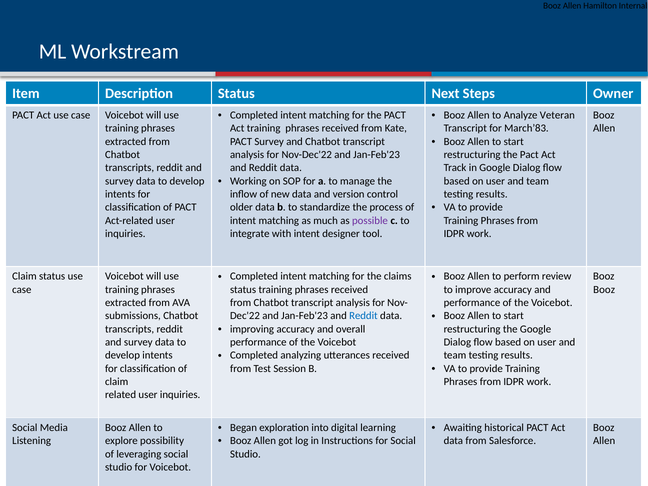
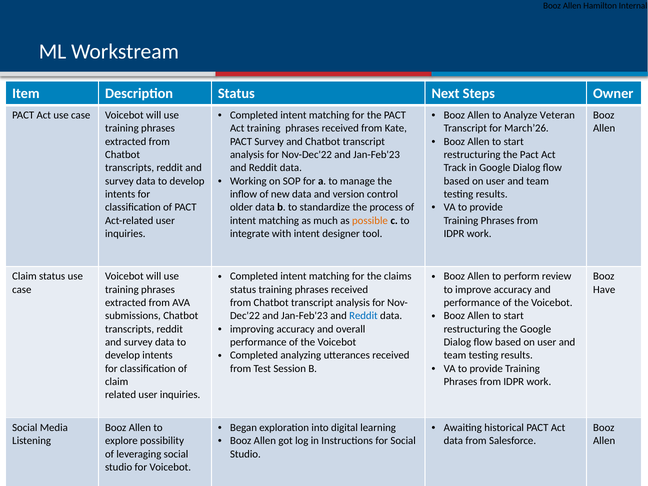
March’83: March’83 -> March’26
possible colour: purple -> orange
Booz at (604, 290): Booz -> Have
